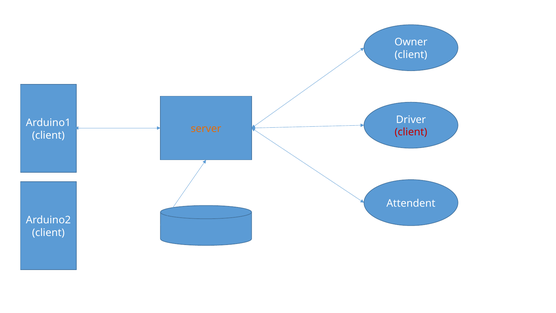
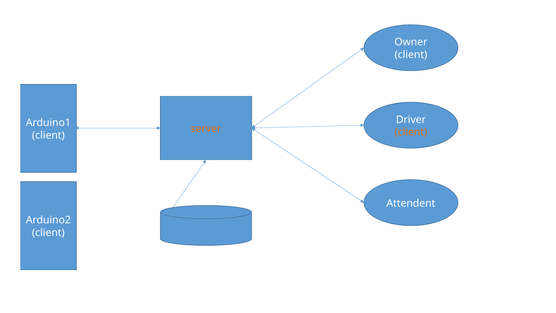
client at (411, 132) colour: red -> orange
